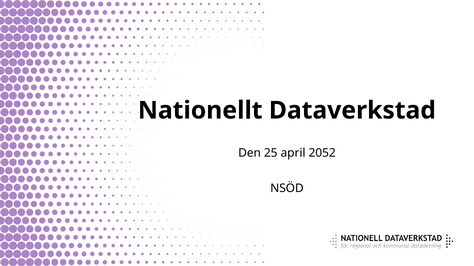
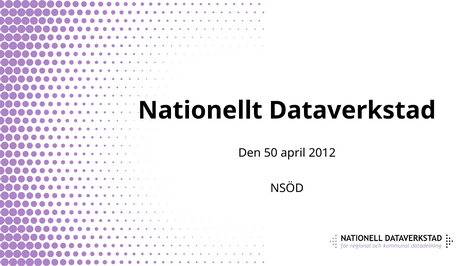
25: 25 -> 50
2052: 2052 -> 2012
